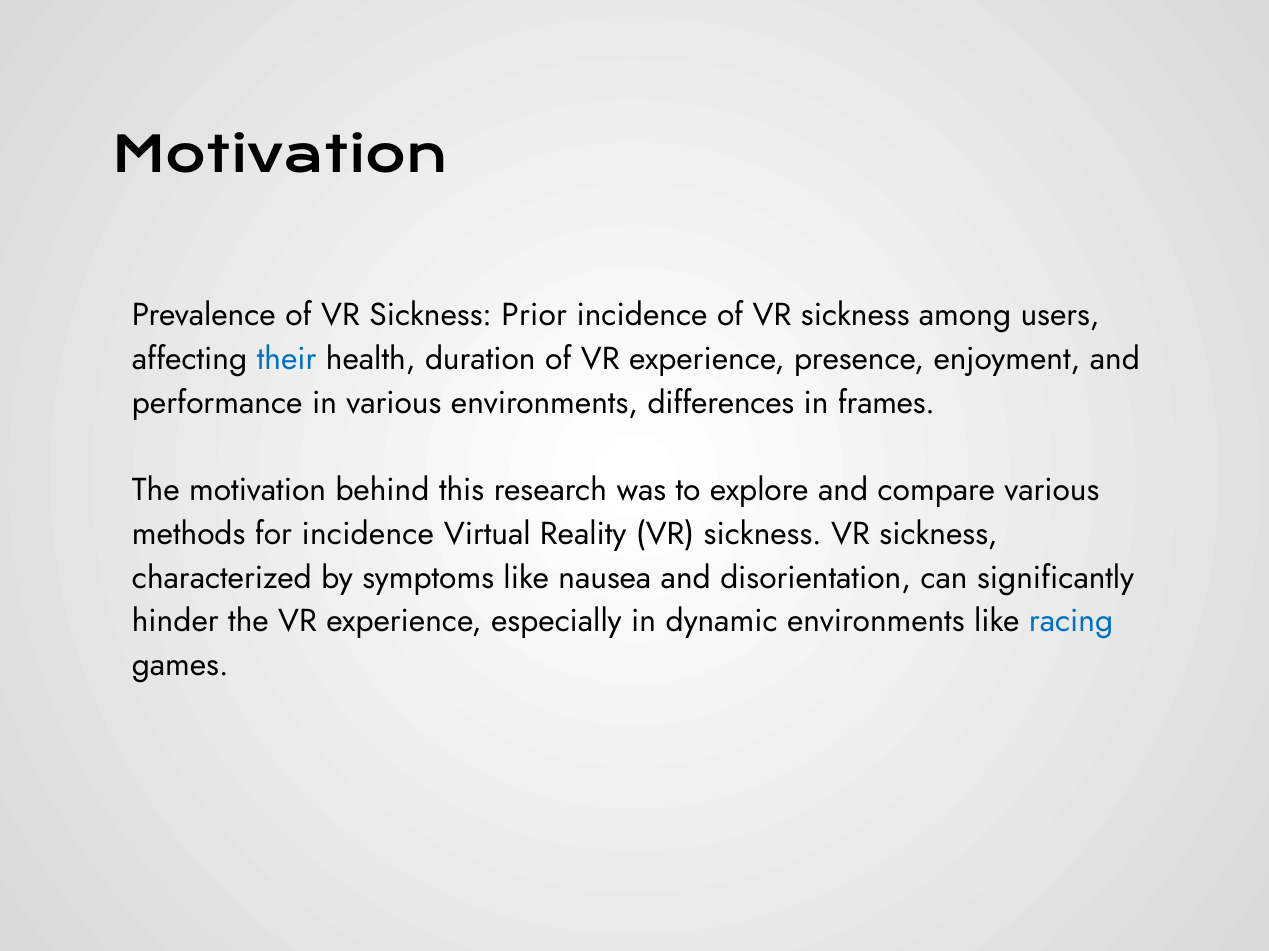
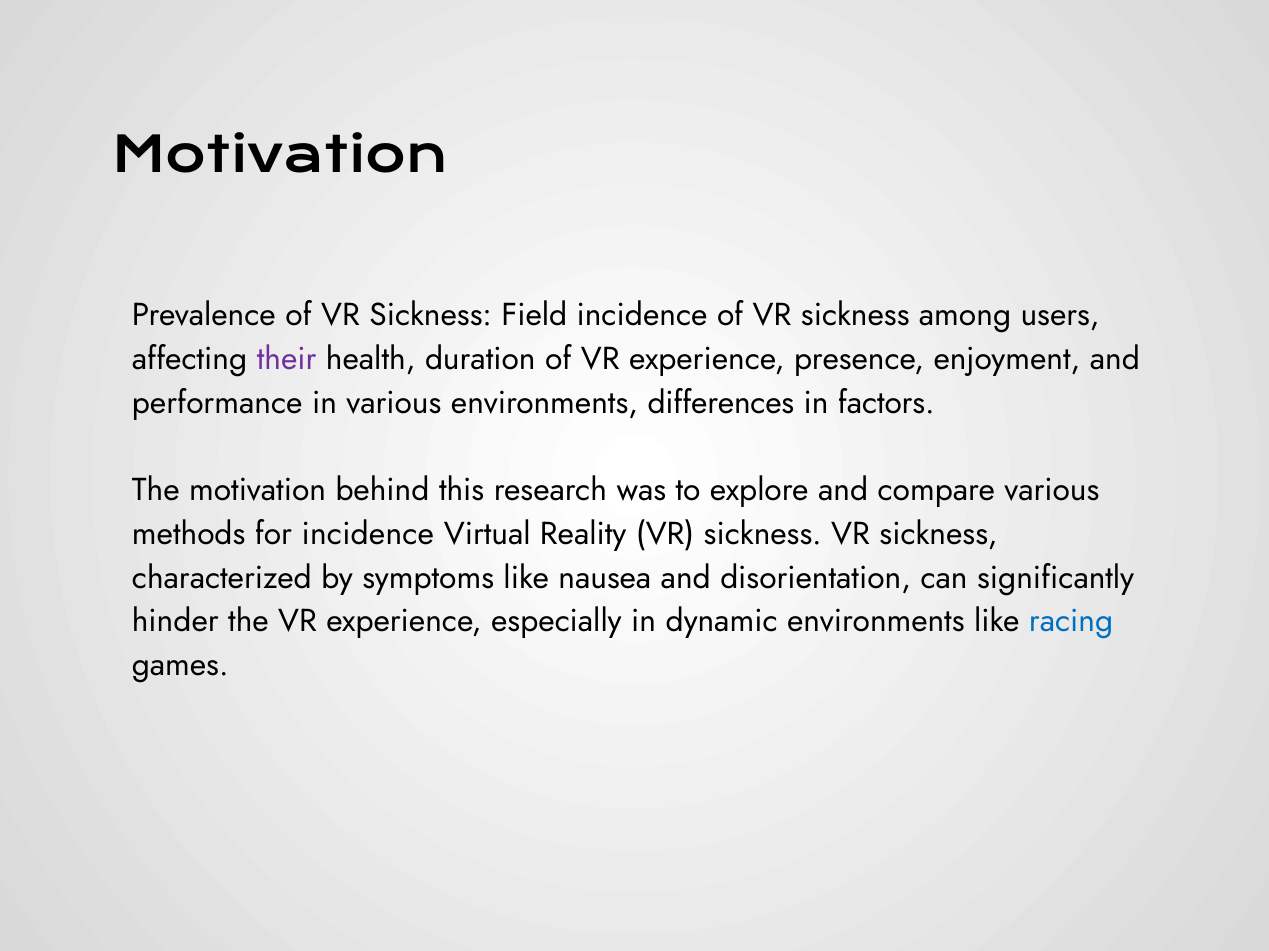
Prior: Prior -> Field
their colour: blue -> purple
frames: frames -> factors
